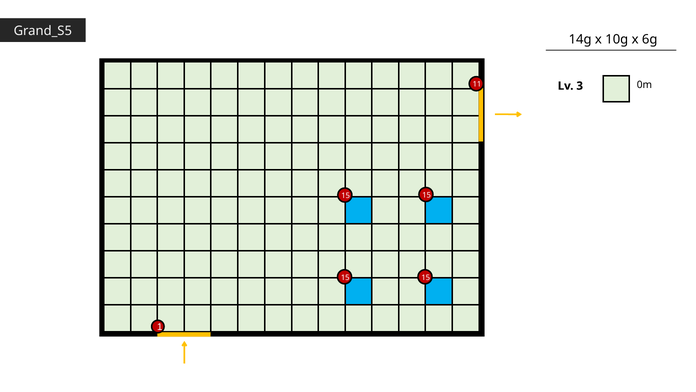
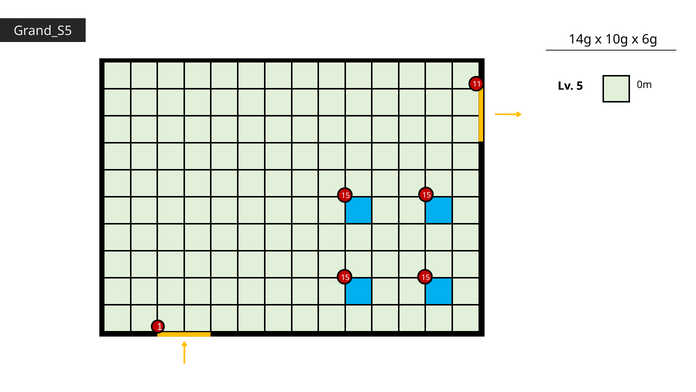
3: 3 -> 5
